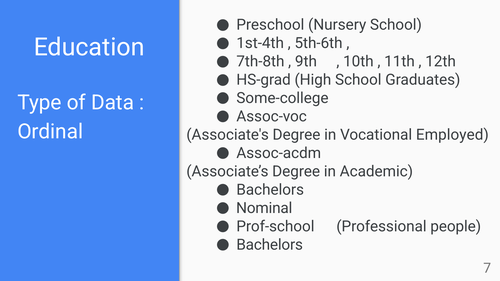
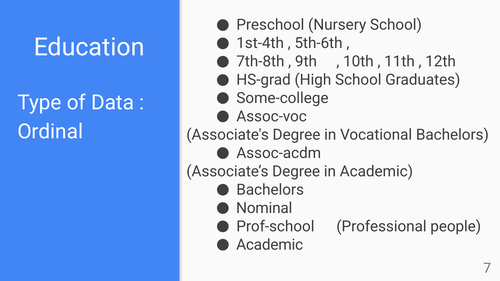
Vocational Employed: Employed -> Bachelors
Bachelors at (270, 245): Bachelors -> Academic
